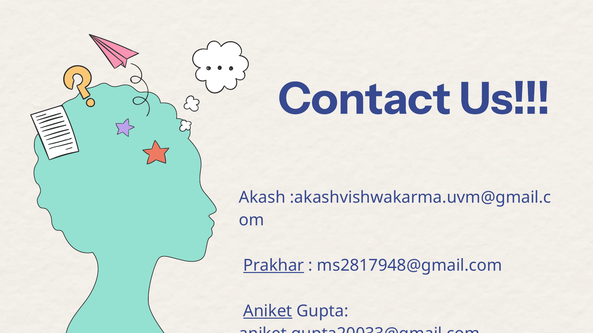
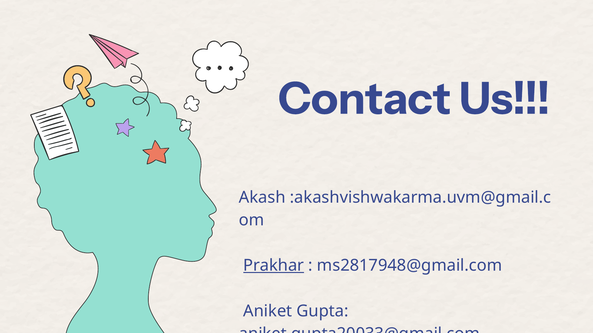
Aniket underline: present -> none
